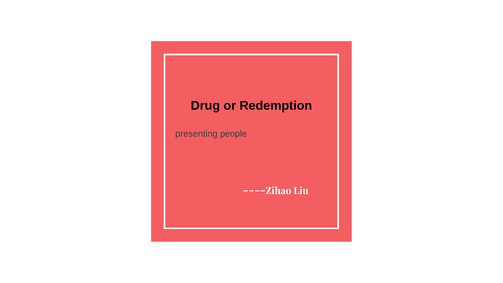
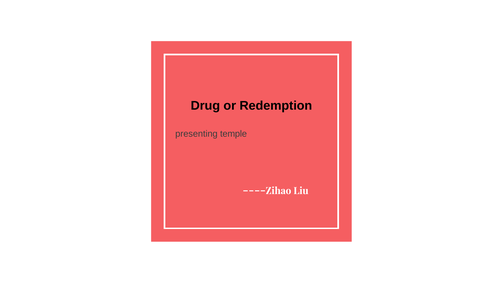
people: people -> temple
